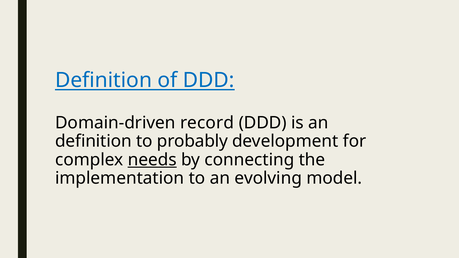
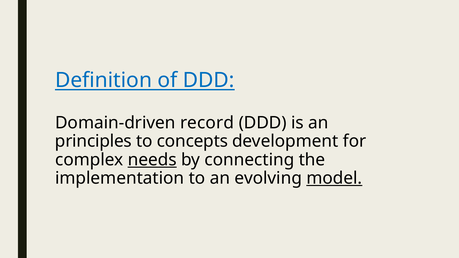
definition at (93, 141): definition -> principles
probably: probably -> concepts
model underline: none -> present
